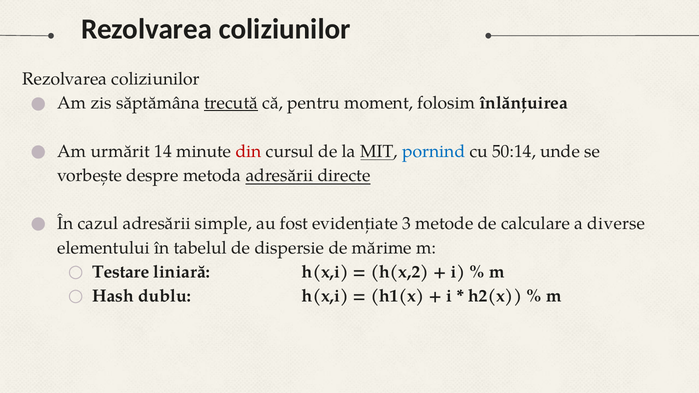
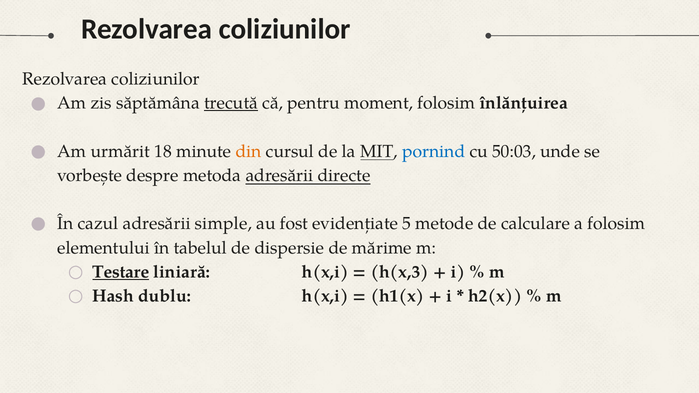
14: 14 -> 18
din colour: red -> orange
50:14: 50:14 -> 50:03
3: 3 -> 5
a diverse: diverse -> folosim
Testare underline: none -> present
h(x,2: h(x,2 -> h(x,3
